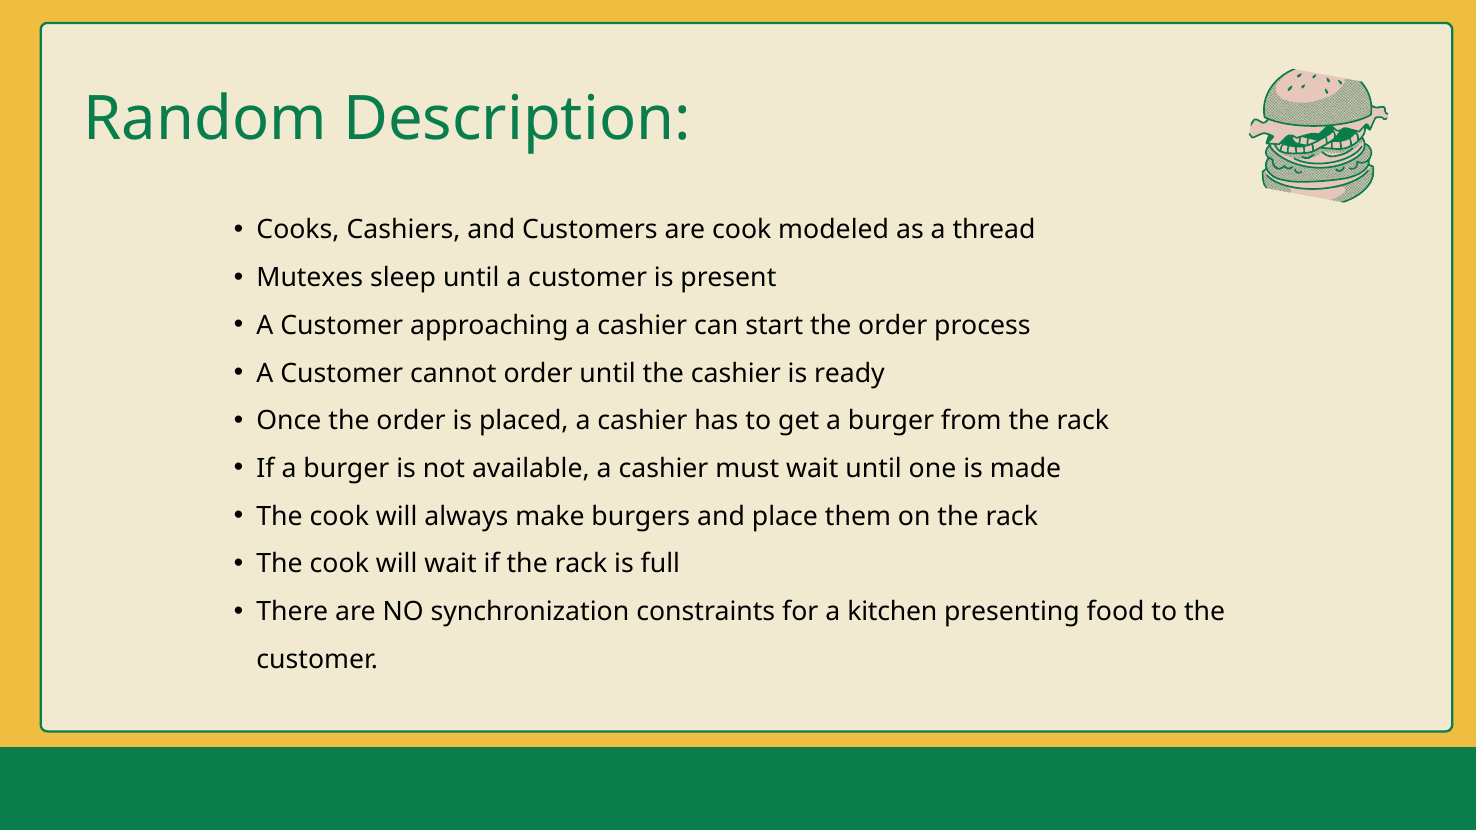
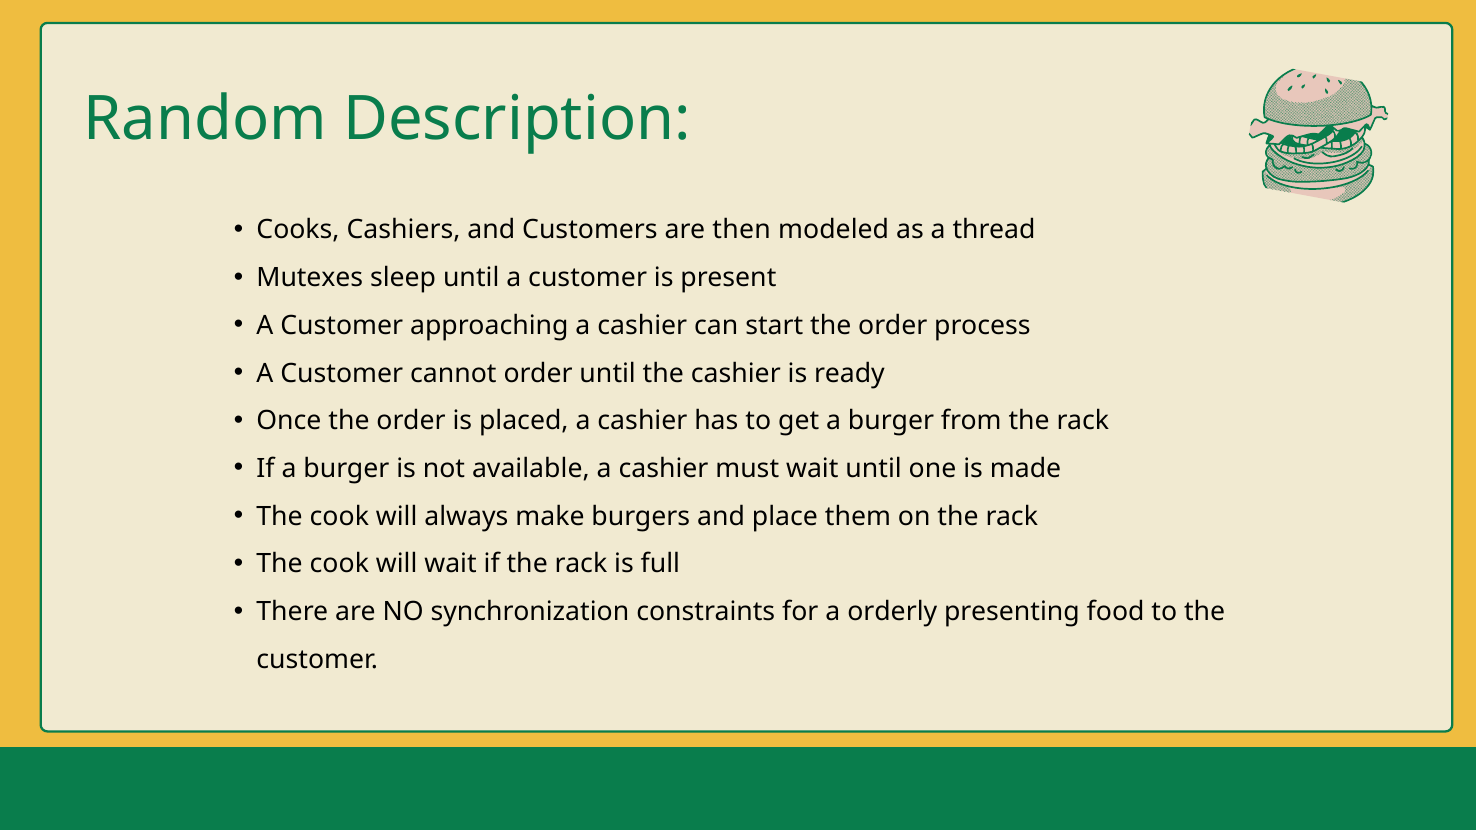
are cook: cook -> then
kitchen: kitchen -> orderly
